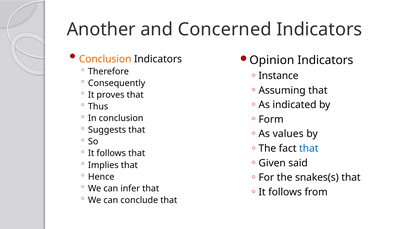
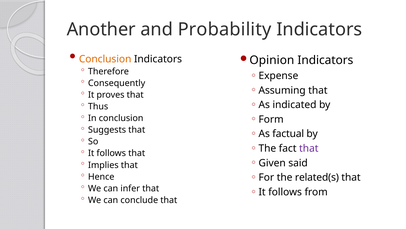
Concerned: Concerned -> Probability
Instance: Instance -> Expense
values: values -> factual
that at (309, 148) colour: blue -> purple
snakes(s: snakes(s -> related(s
